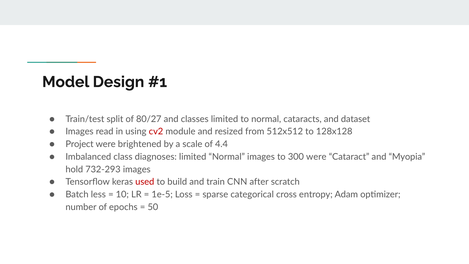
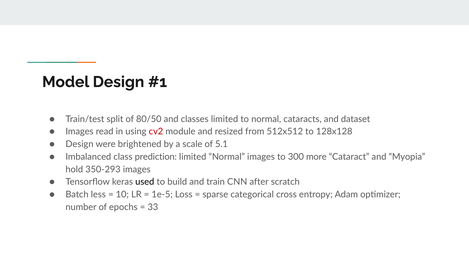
80/27: 80/27 -> 80/50
Project at (80, 144): Project -> Design
4.4: 4.4 -> 5.1
diagnoses: diagnoses -> prediction
300 were: were -> more
732-293: 732-293 -> 350-293
used colour: red -> black
50: 50 -> 33
